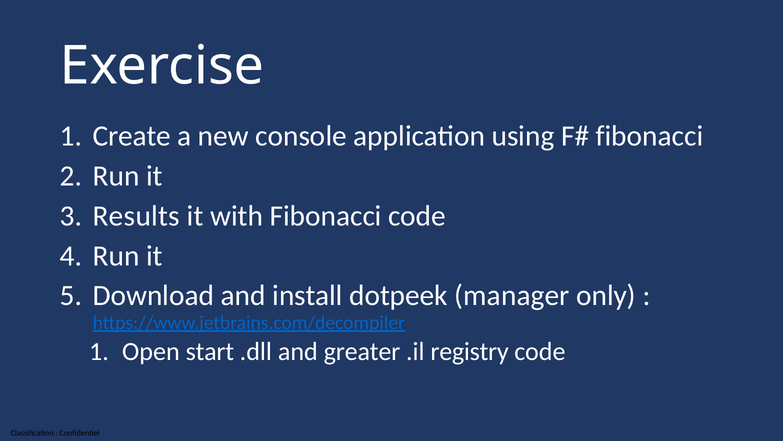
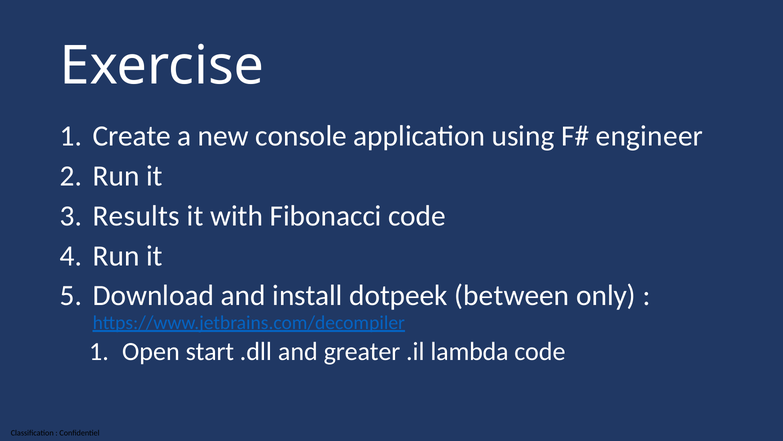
fibonacci at (650, 136): fibonacci -> engineer
manager: manager -> between
registry: registry -> lambda
